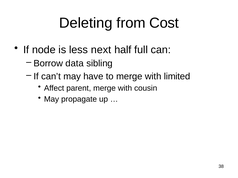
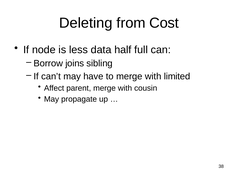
next: next -> data
data: data -> joins
